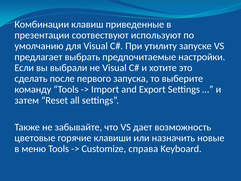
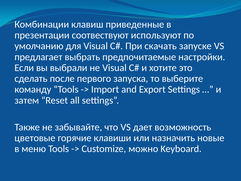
утилиту: утилиту -> скачать
справа: справа -> можно
